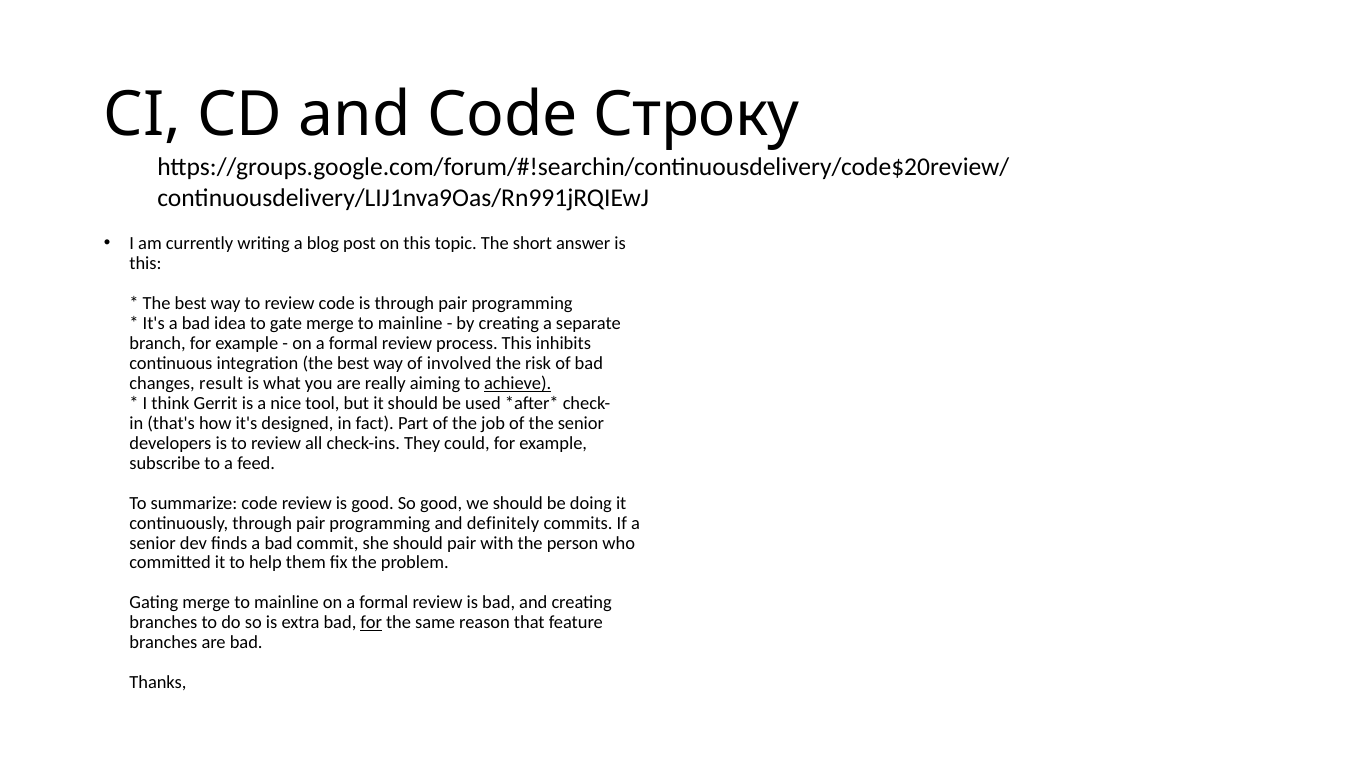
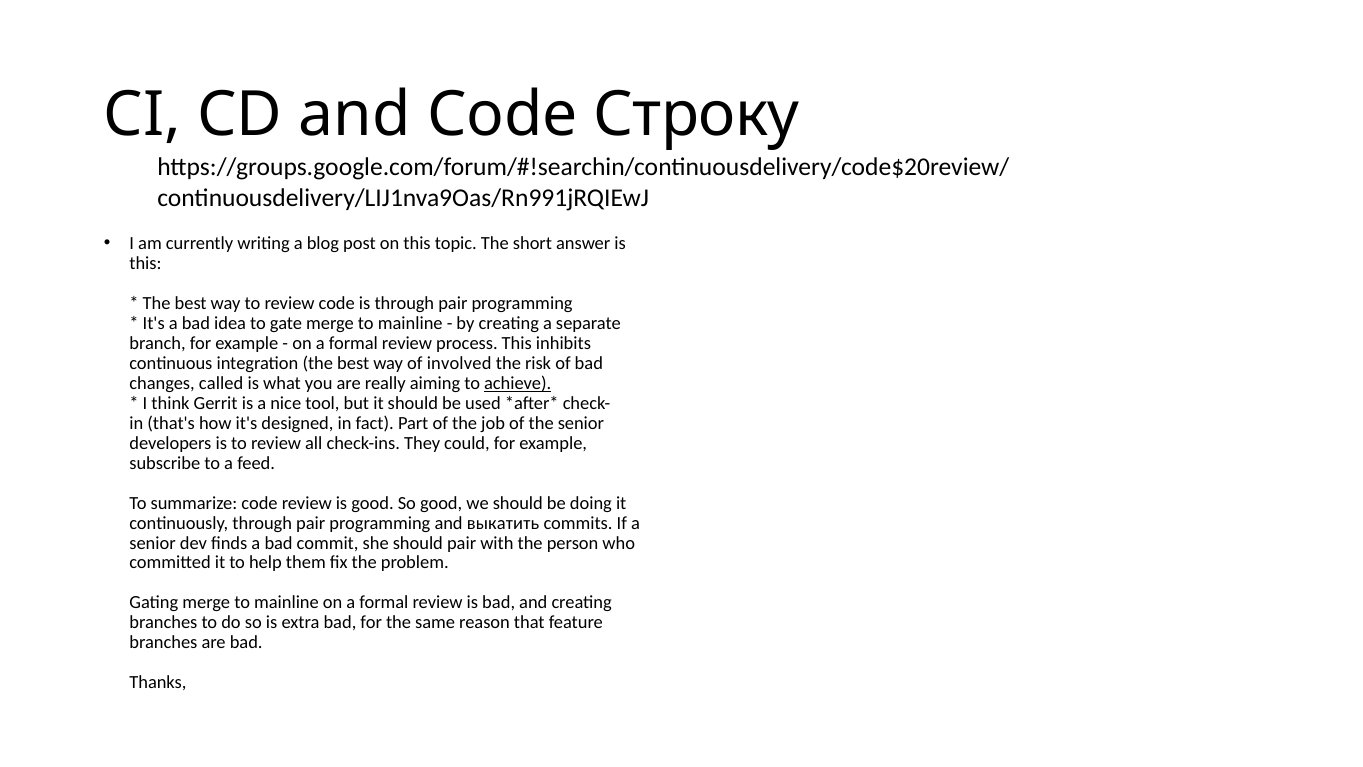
result: result -> called
definitely: definitely -> выкатить
for at (371, 623) underline: present -> none
